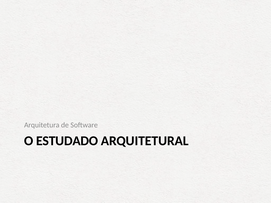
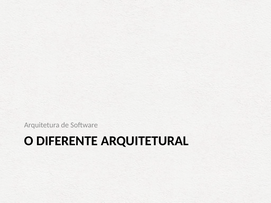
ESTUDADO: ESTUDADO -> DIFERENTE
